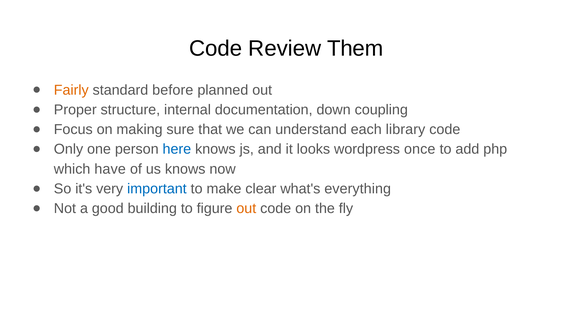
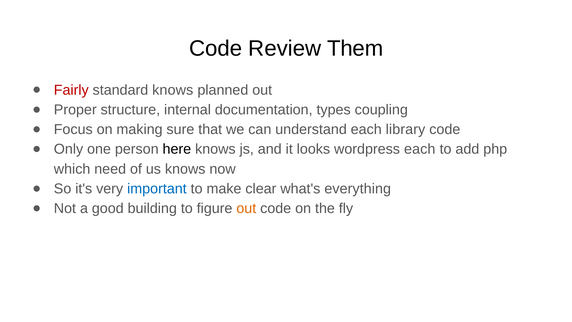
Fairly colour: orange -> red
standard before: before -> knows
down: down -> types
here colour: blue -> black
wordpress once: once -> each
have: have -> need
